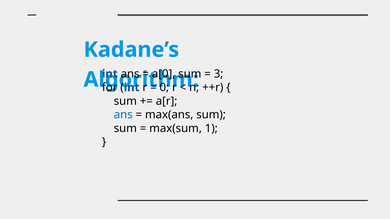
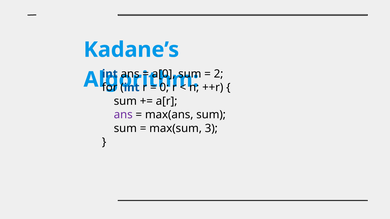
3: 3 -> 2
ans at (123, 115) colour: blue -> purple
1: 1 -> 3
